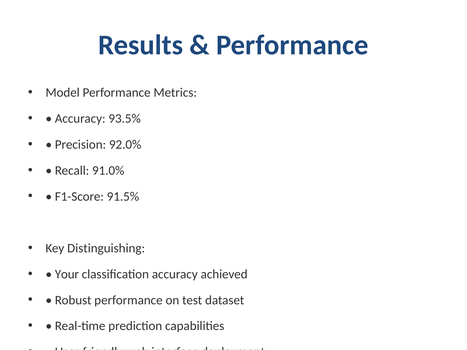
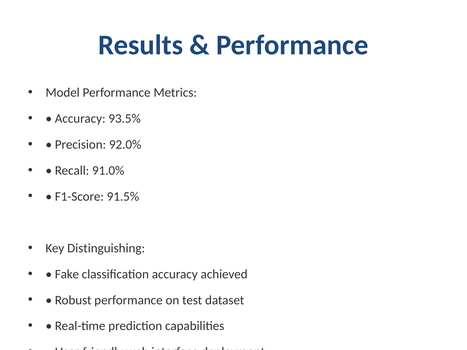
Your: Your -> Fake
